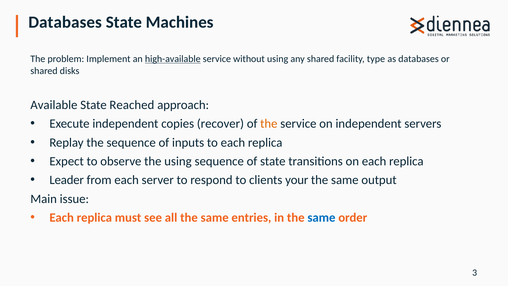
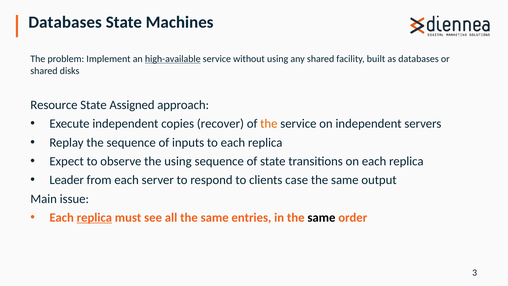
type: type -> built
Available: Available -> Resource
Reached: Reached -> Assigned
your: your -> case
replica at (94, 217) underline: none -> present
same at (321, 217) colour: blue -> black
